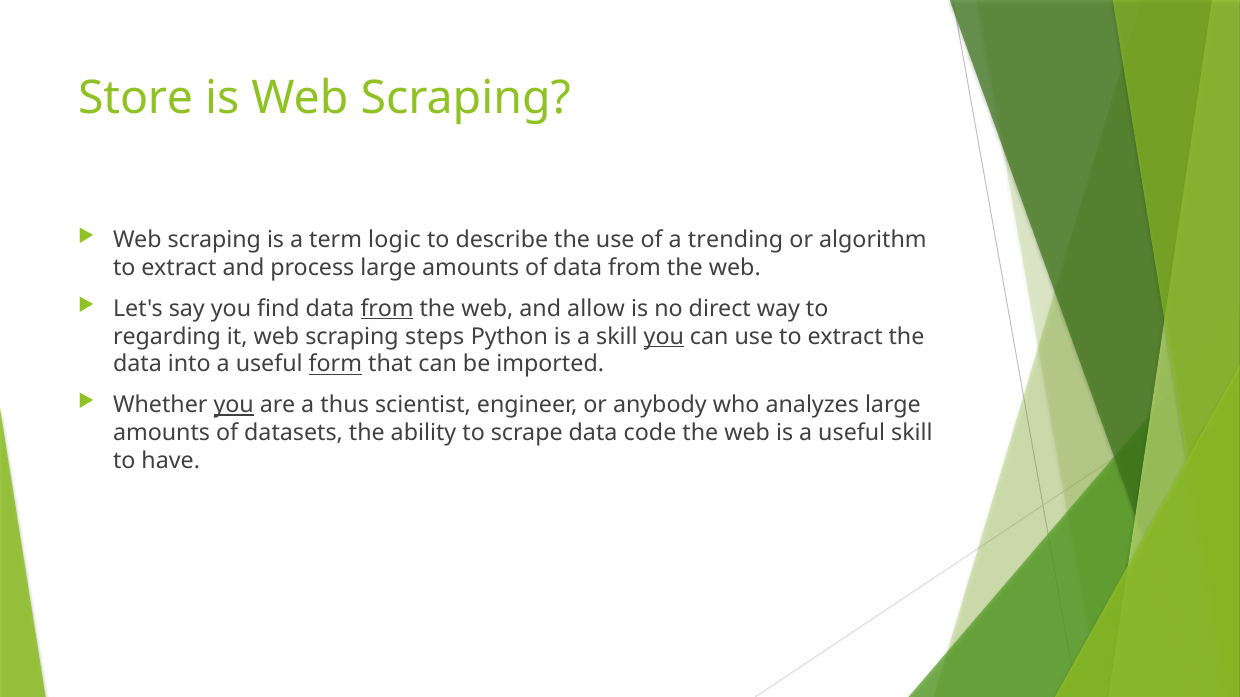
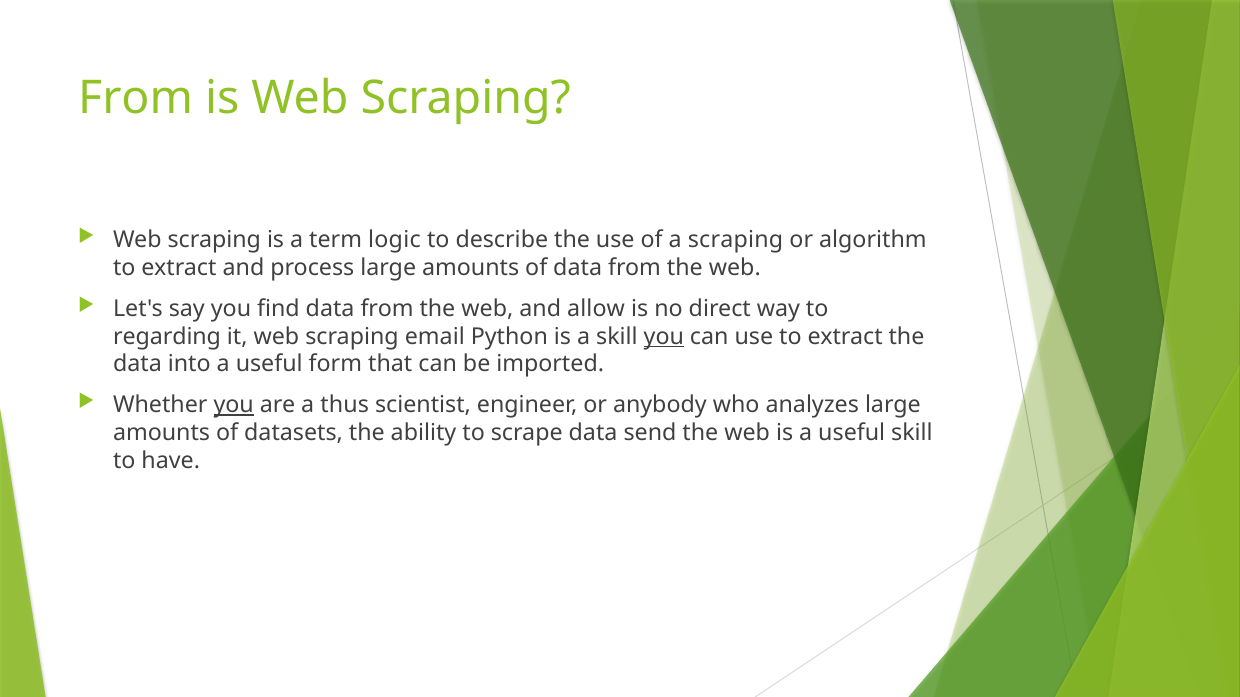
Store at (136, 98): Store -> From
a trending: trending -> scraping
from at (387, 309) underline: present -> none
steps: steps -> email
form underline: present -> none
code: code -> send
